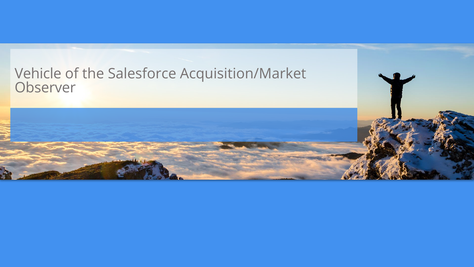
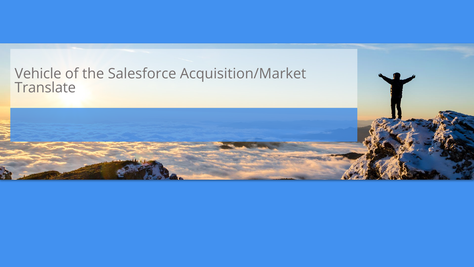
Observer: Observer -> Translate
